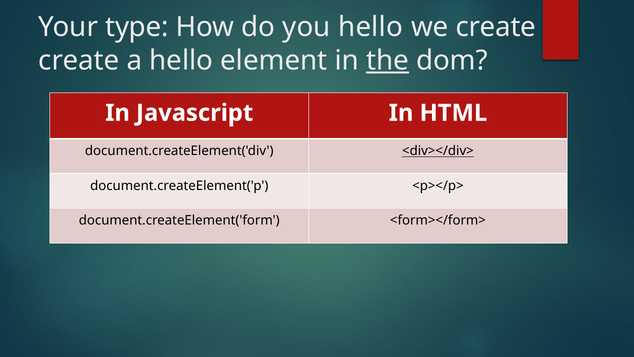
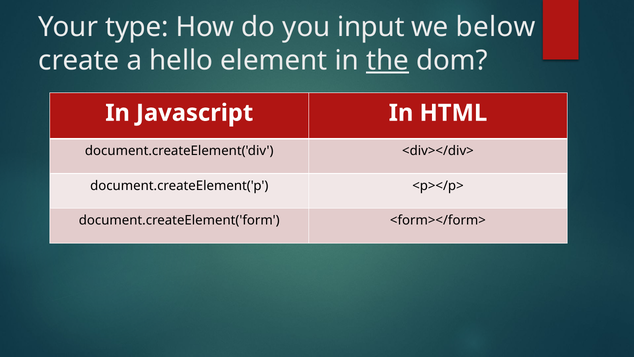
you hello: hello -> input
we create: create -> below
<div></div> underline: present -> none
